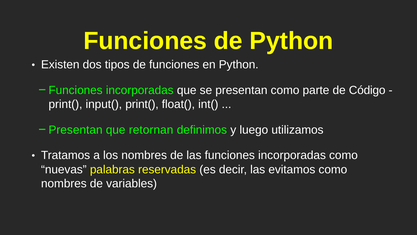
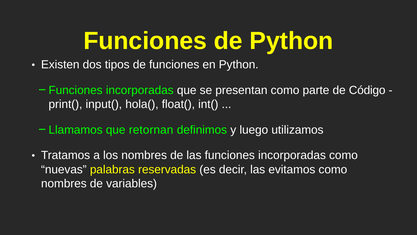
input( print(: print( -> hola(
Presentan at (76, 130): Presentan -> Llamamos
